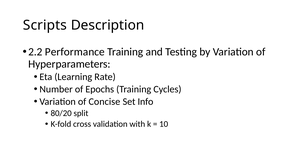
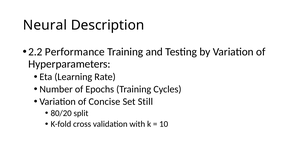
Scripts: Scripts -> Neural
Info: Info -> Still
